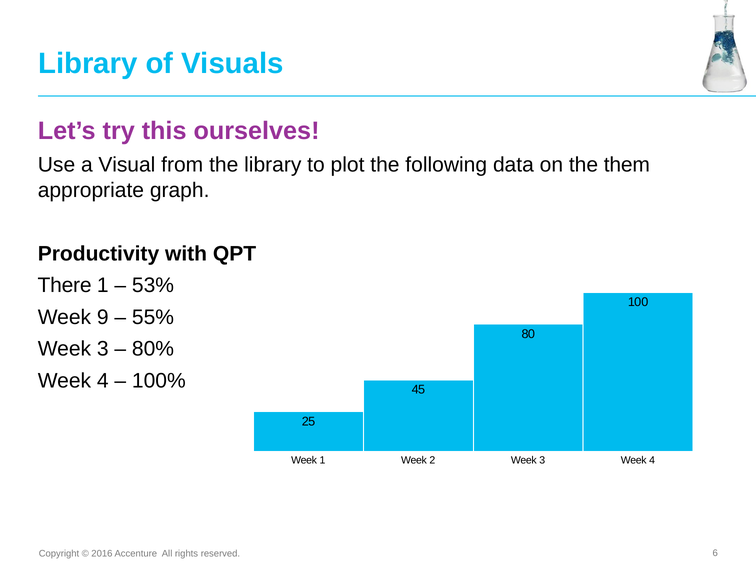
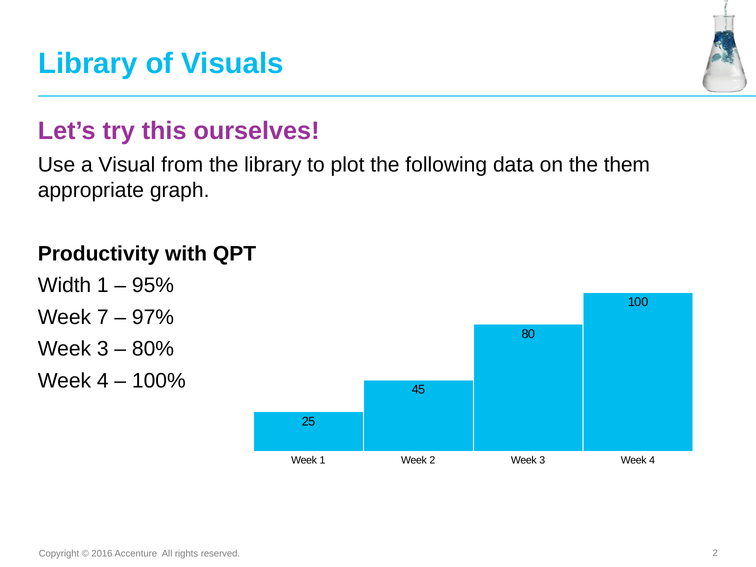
There: There -> Width
53%: 53% -> 95%
9: 9 -> 7
55%: 55% -> 97%
6 at (715, 553): 6 -> 2
